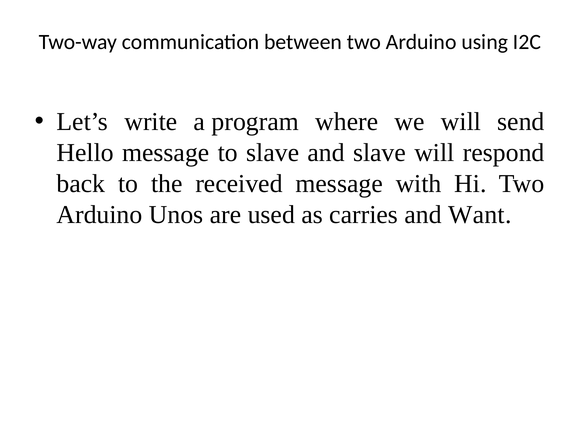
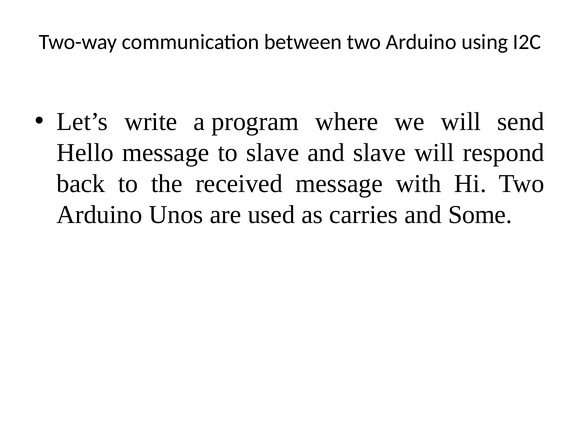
Want: Want -> Some
